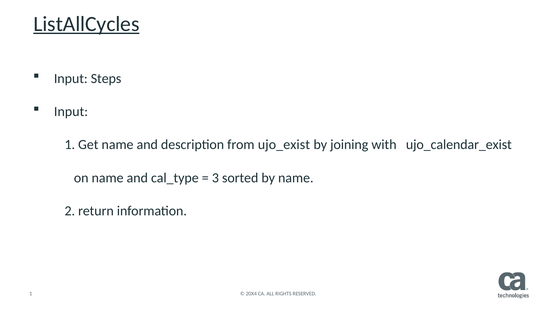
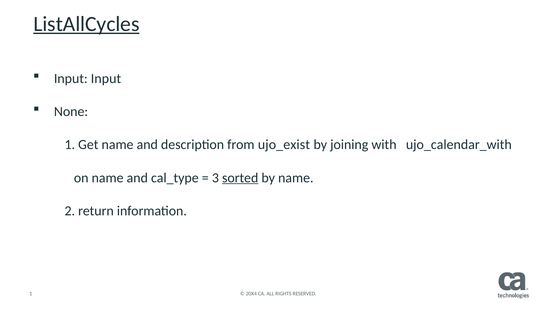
Input Steps: Steps -> Input
Input at (71, 112): Input -> None
ujo_calendar_exist: ujo_calendar_exist -> ujo_calendar_with
sorted underline: none -> present
